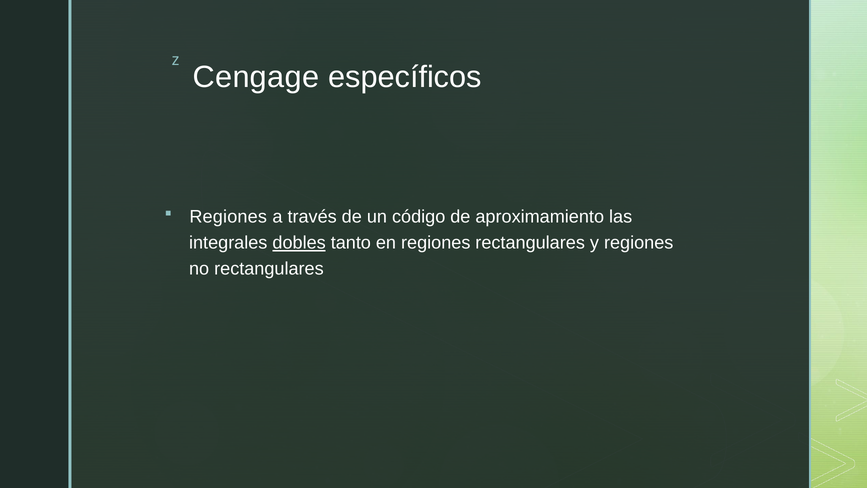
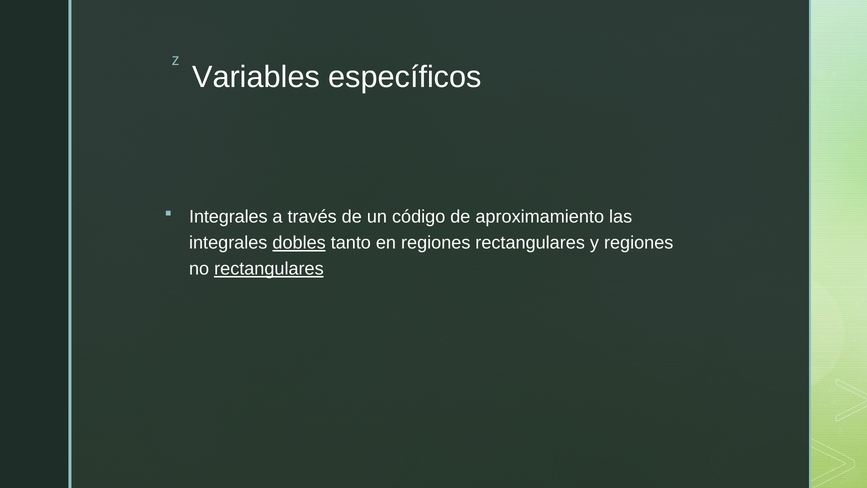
Cengage: Cengage -> Variables
Regiones at (228, 217): Regiones -> Integrales
rectangulares at (269, 269) underline: none -> present
